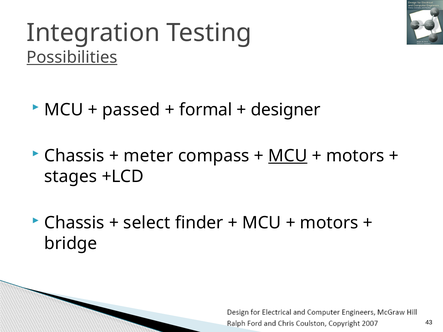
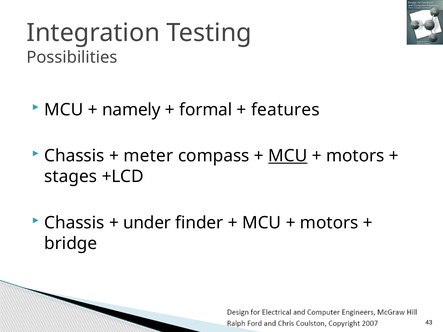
Possibilities underline: present -> none
passed: passed -> namely
designer: designer -> features
select: select -> under
